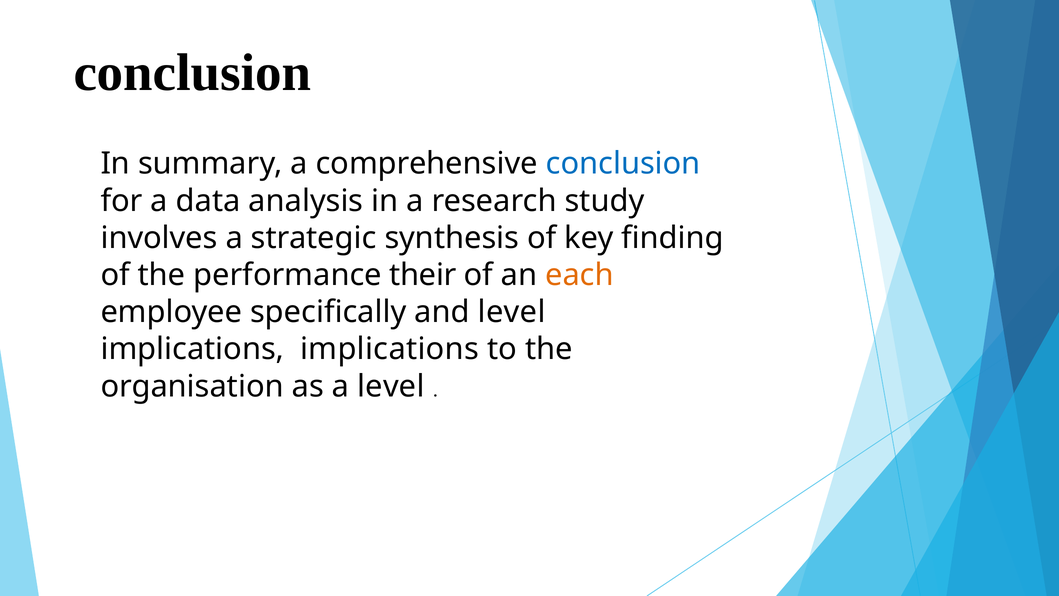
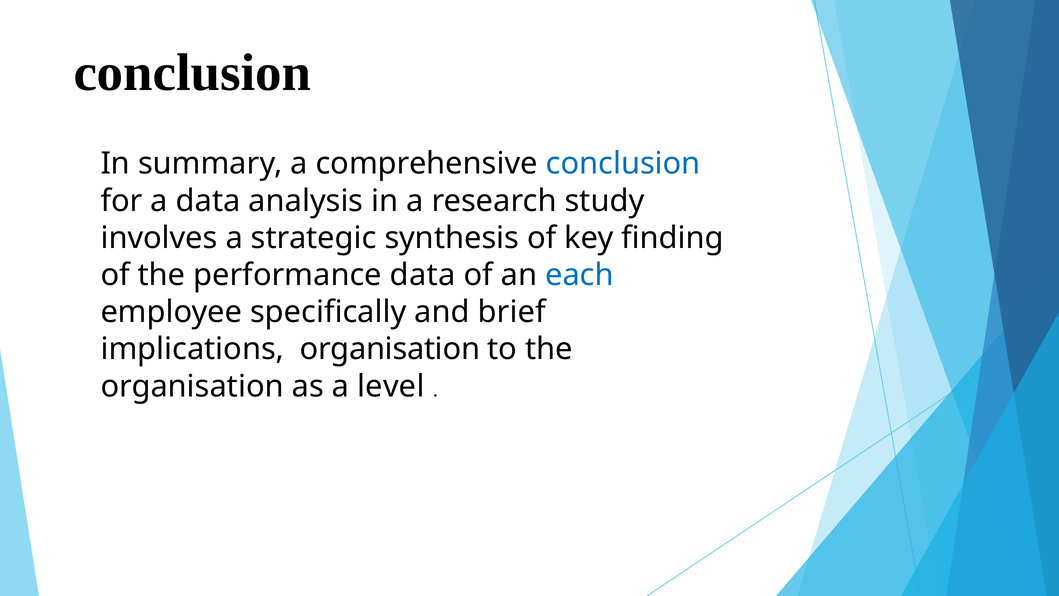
performance their: their -> data
each colour: orange -> blue
and level: level -> brief
implications implications: implications -> organisation
